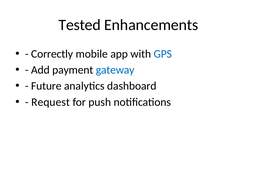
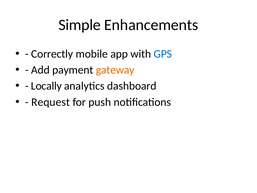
Tested: Tested -> Simple
gateway colour: blue -> orange
Future: Future -> Locally
